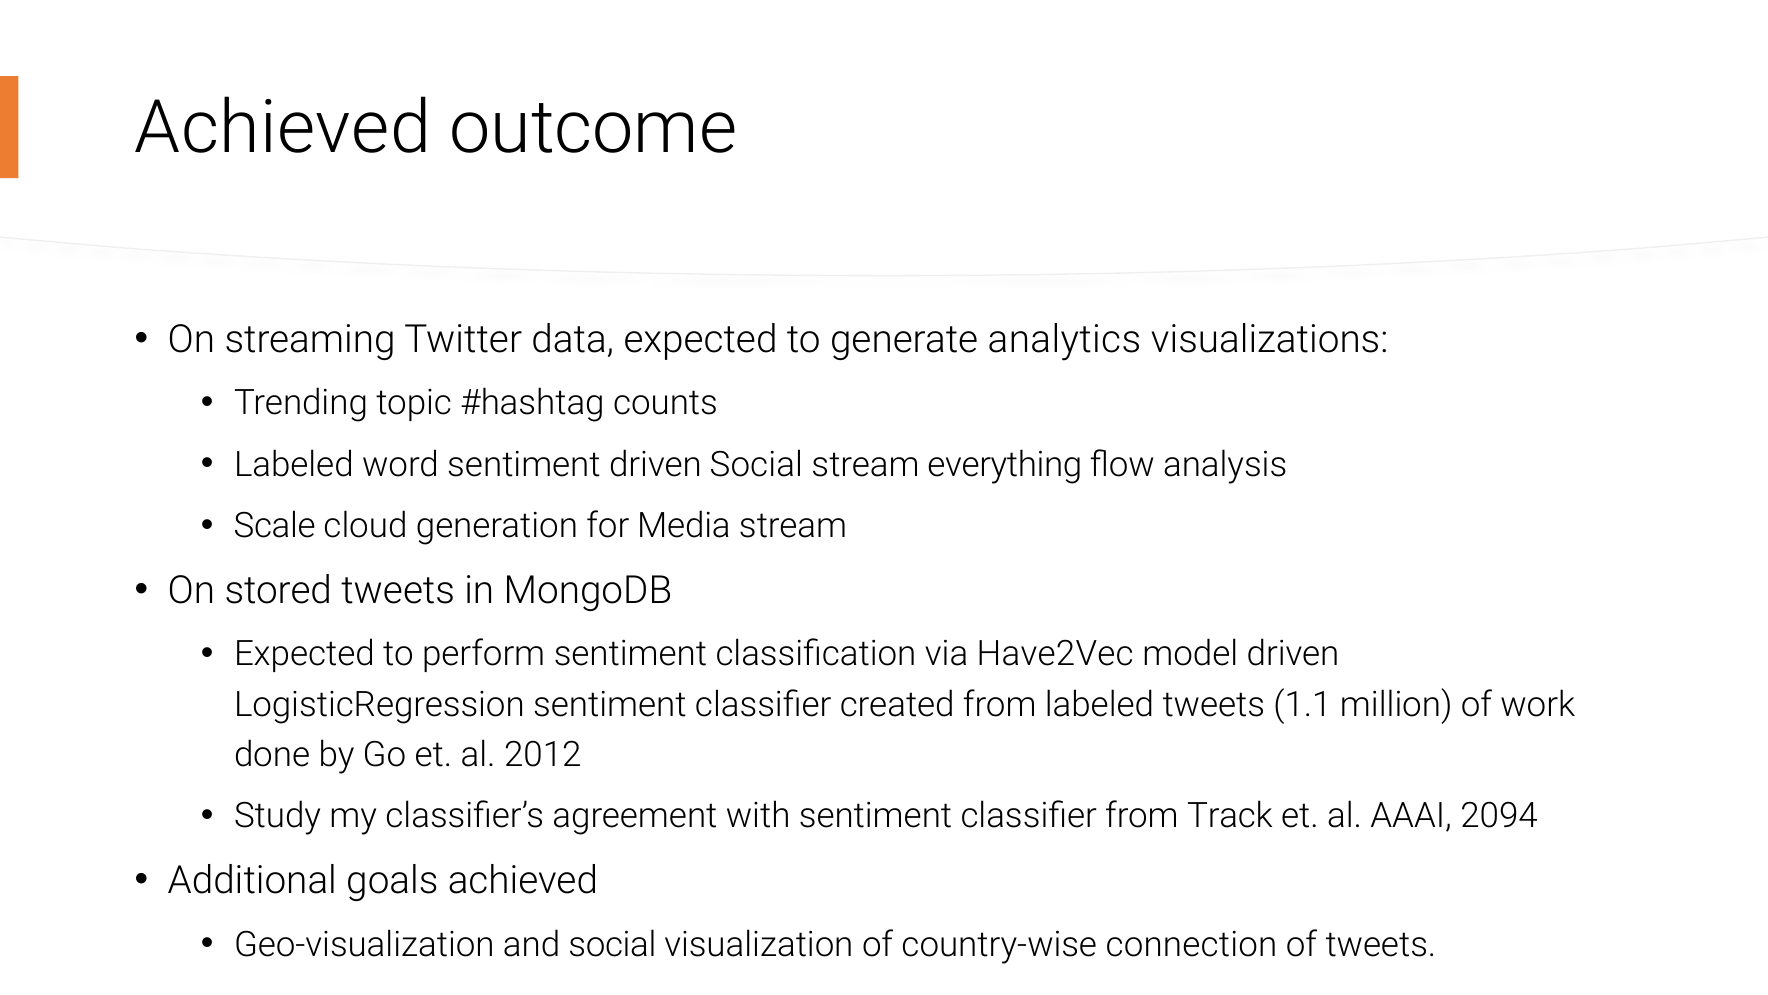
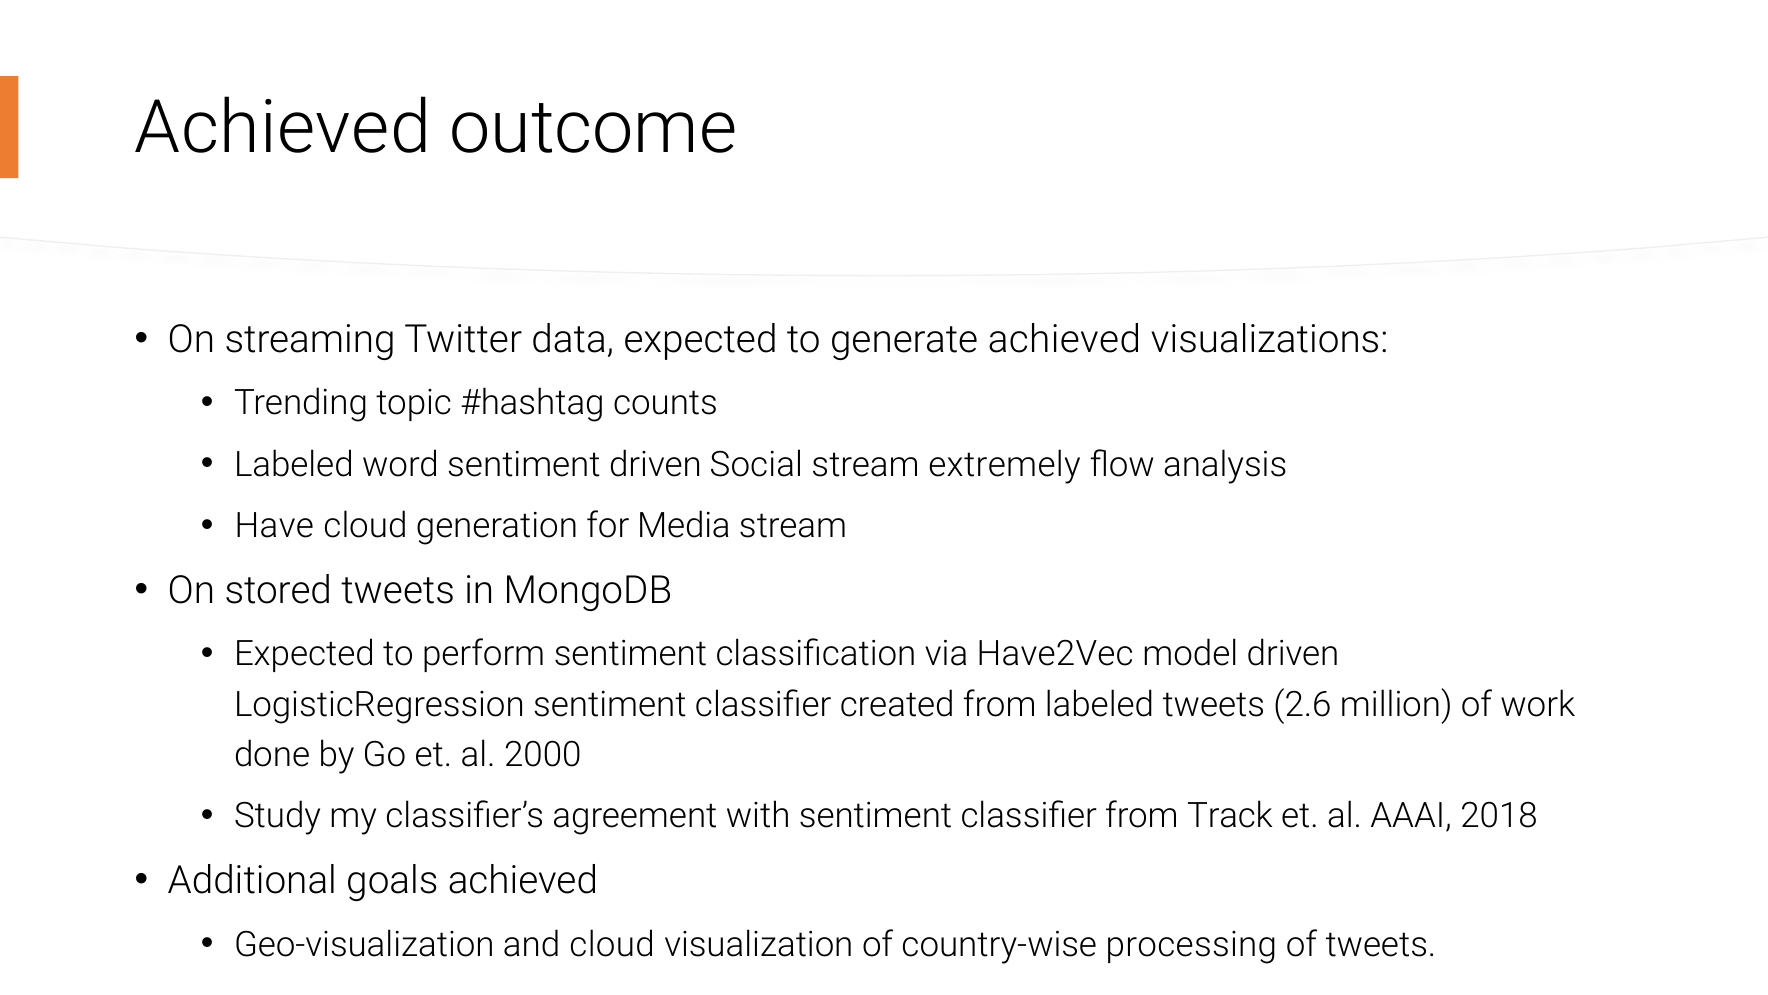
generate analytics: analytics -> achieved
everything: everything -> extremely
Scale: Scale -> Have
1.1: 1.1 -> 2.6
2012: 2012 -> 2000
2094: 2094 -> 2018
and social: social -> cloud
connection: connection -> processing
